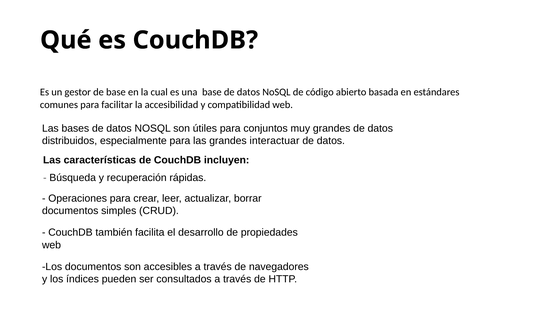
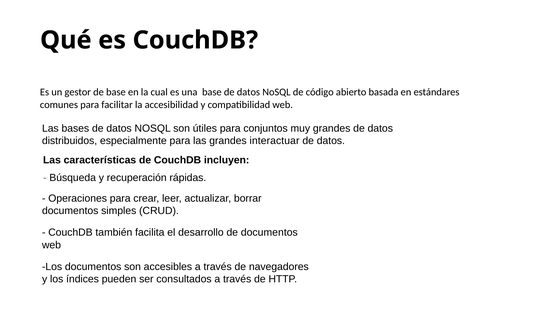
de propiedades: propiedades -> documentos
